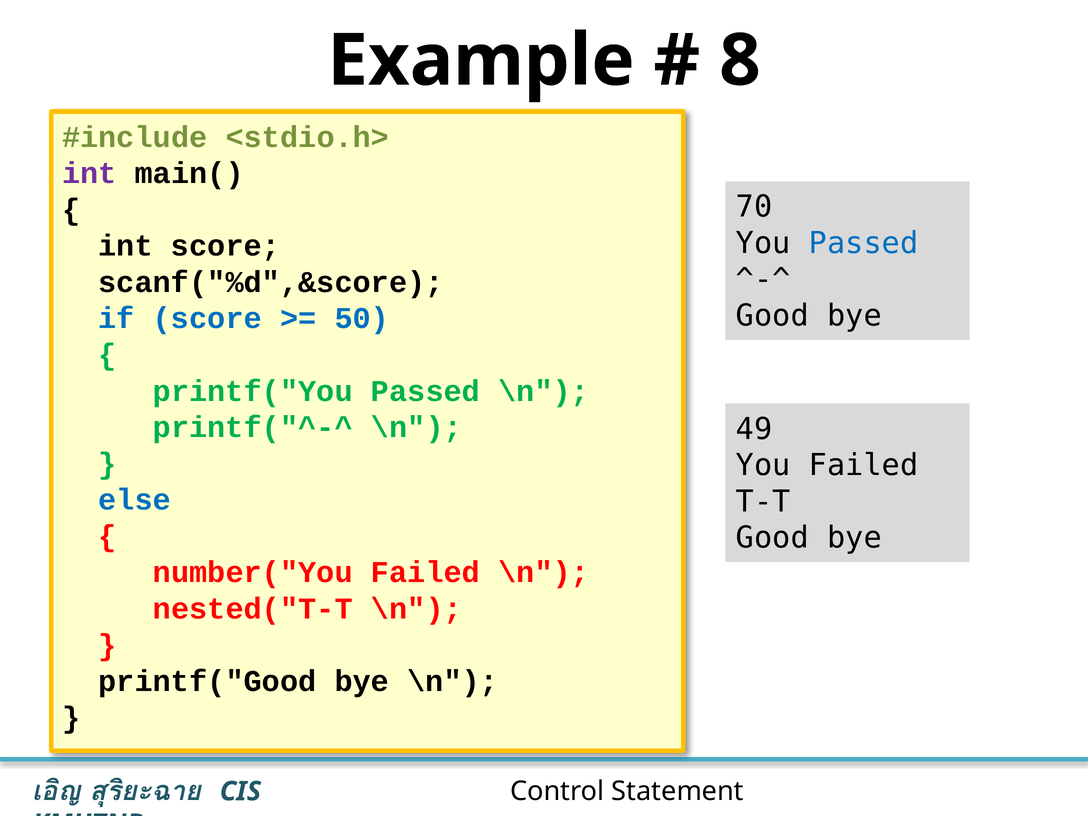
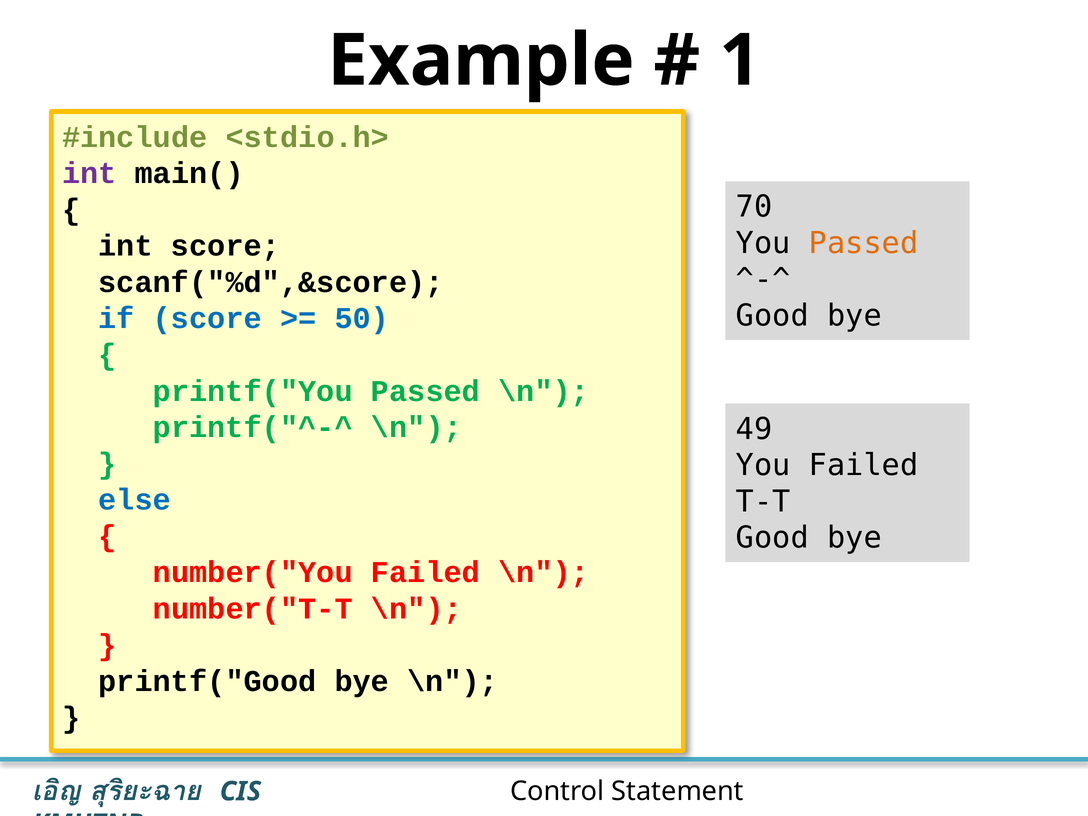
8 at (740, 61): 8 -> 1
Passed at (864, 243) colour: blue -> orange
nested("T-T: nested("T-T -> number("T-T
